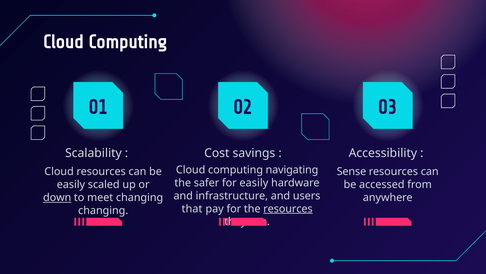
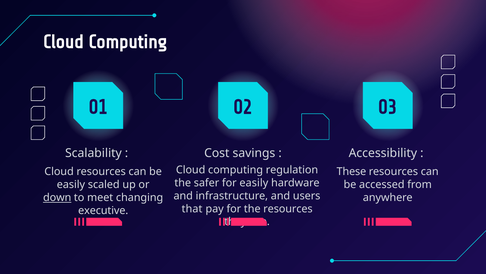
navigating: navigating -> regulation
Sense: Sense -> These
resources at (288, 208) underline: present -> none
changing at (103, 210): changing -> executive
